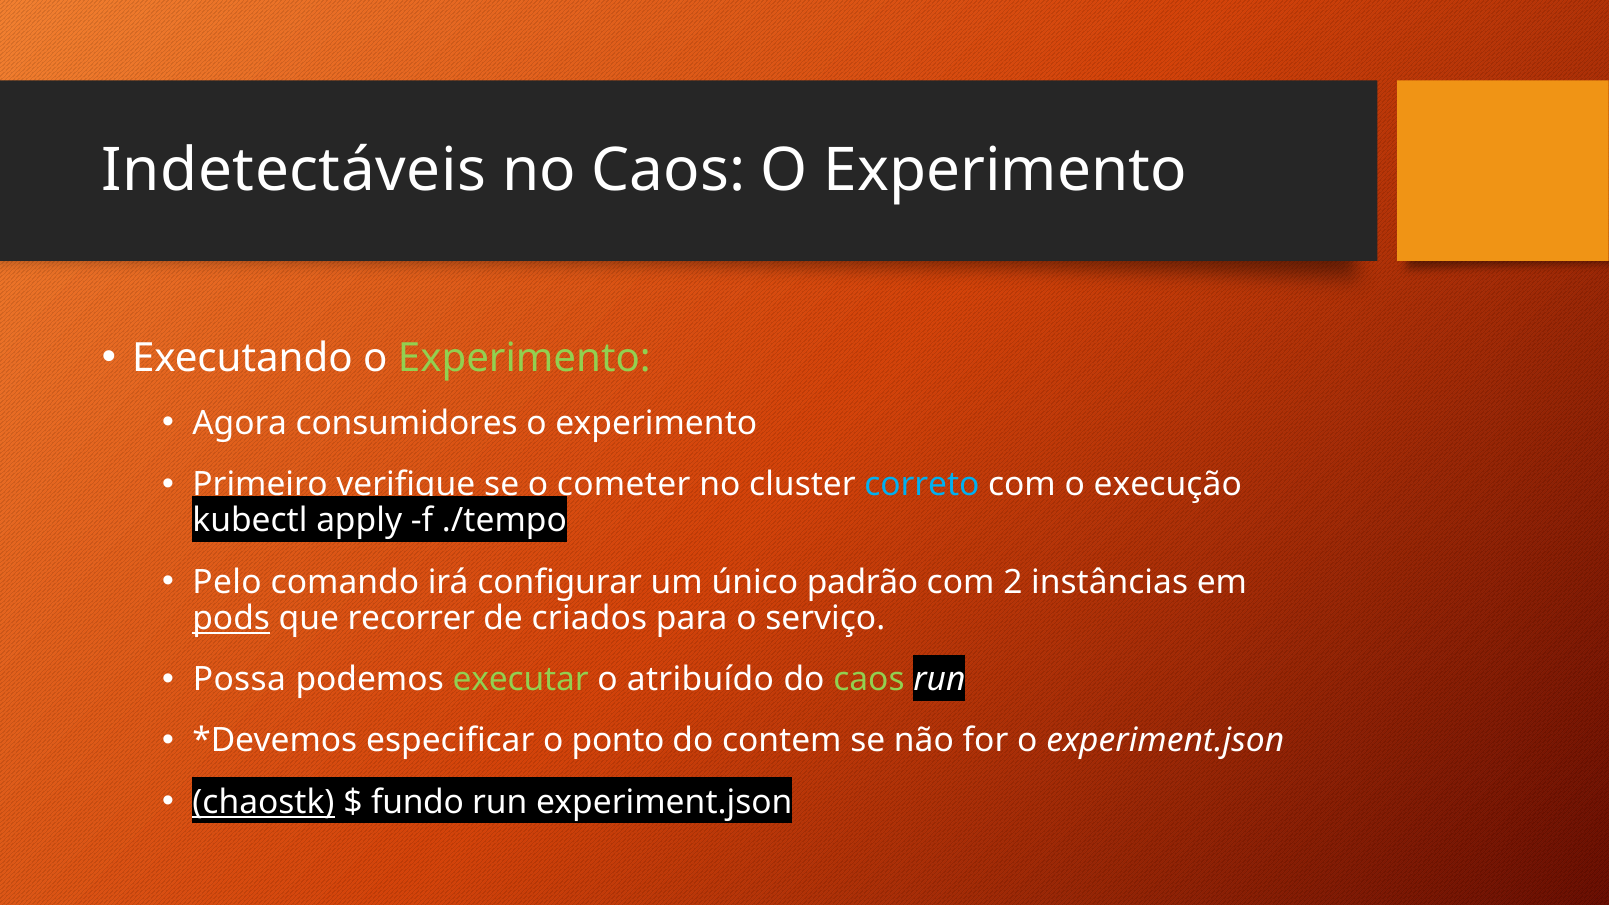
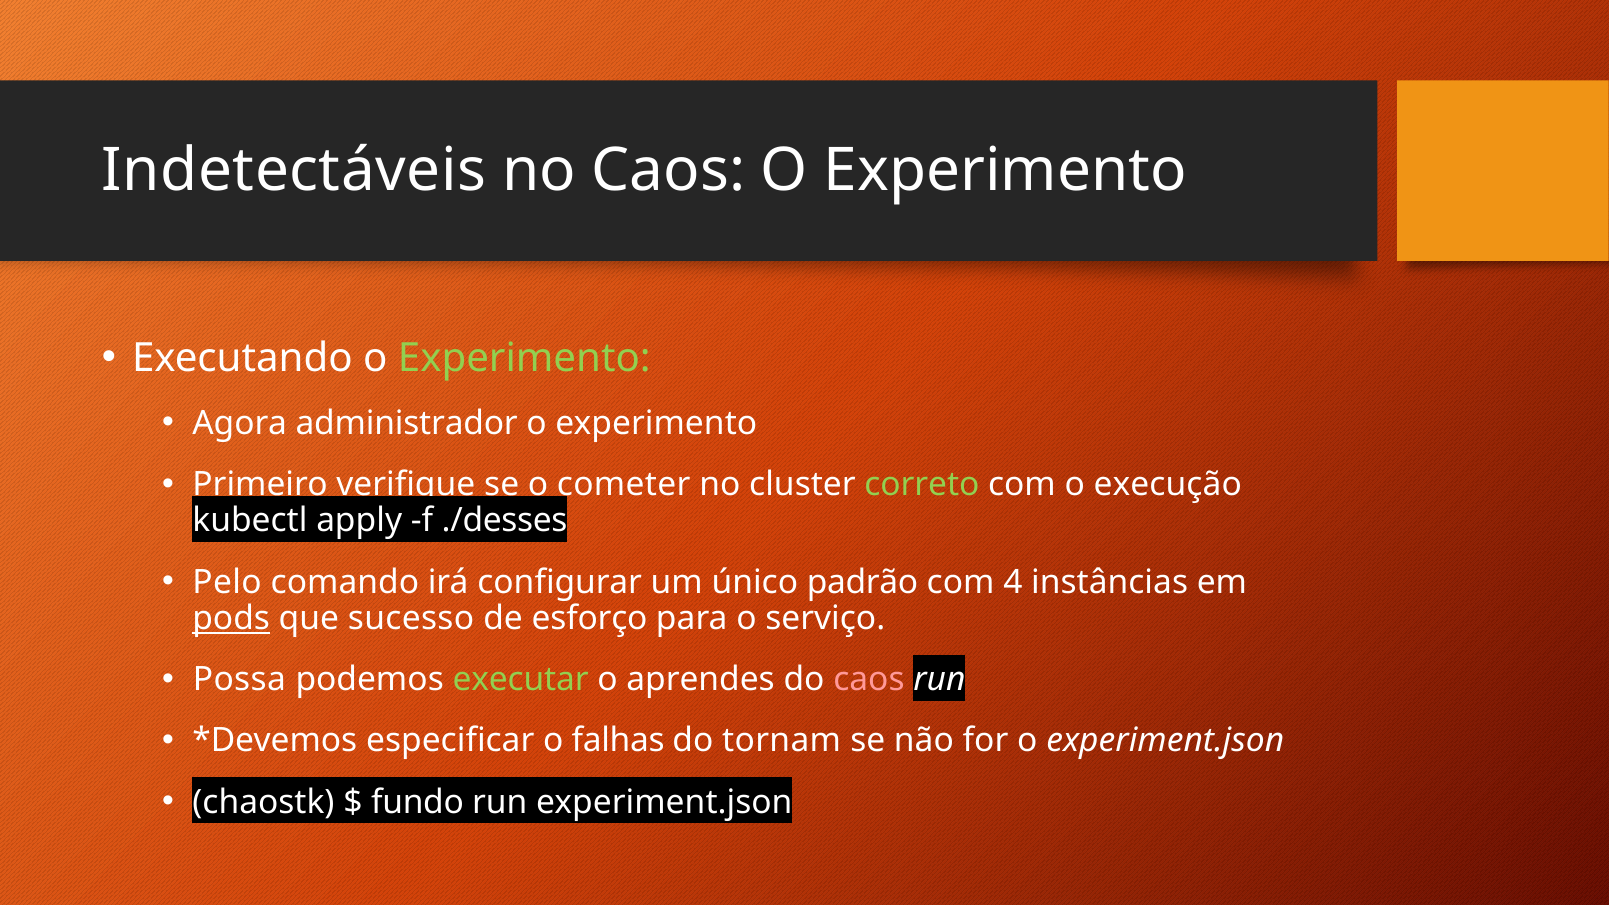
consumidores: consumidores -> administrador
correto colour: light blue -> light green
./tempo: ./tempo -> ./desses
2: 2 -> 4
recorrer: recorrer -> sucesso
criados: criados -> esforço
atribuído: atribuído -> aprendes
caos at (869, 680) colour: light green -> pink
ponto: ponto -> falhas
contem: contem -> tornam
chaostk underline: present -> none
